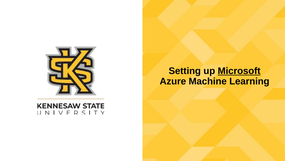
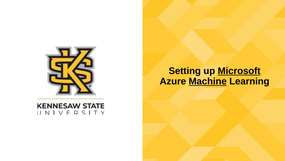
Machine underline: none -> present
